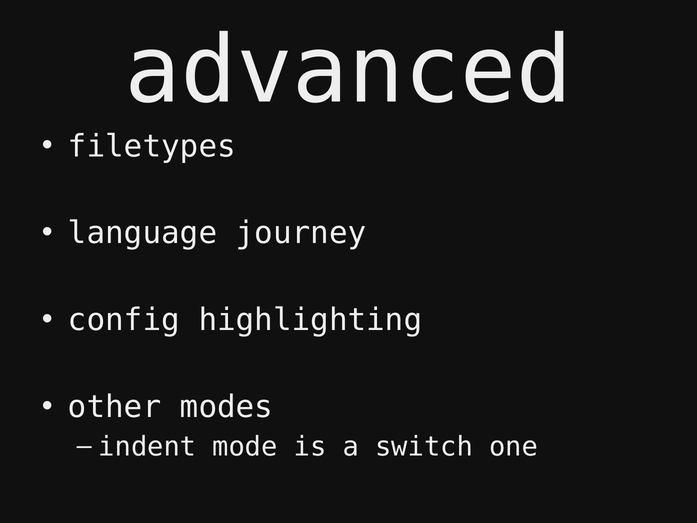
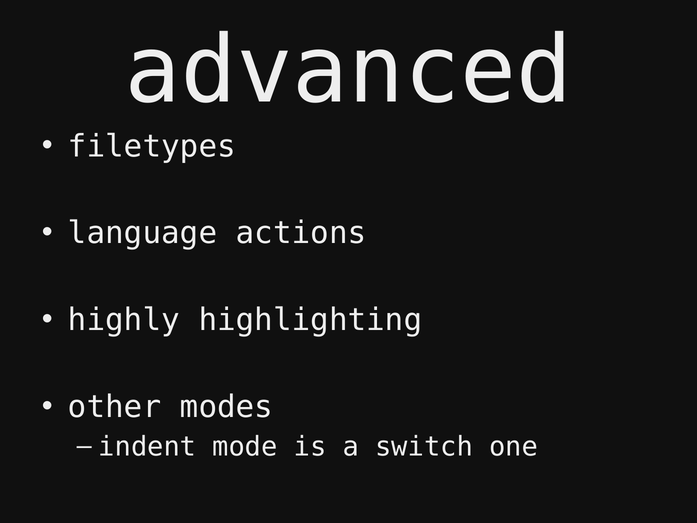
journey: journey -> actions
config: config -> highly
